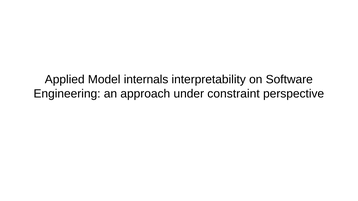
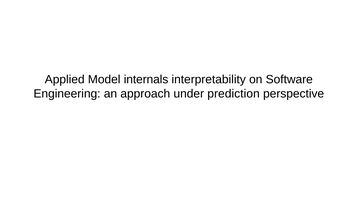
constraint: constraint -> prediction
